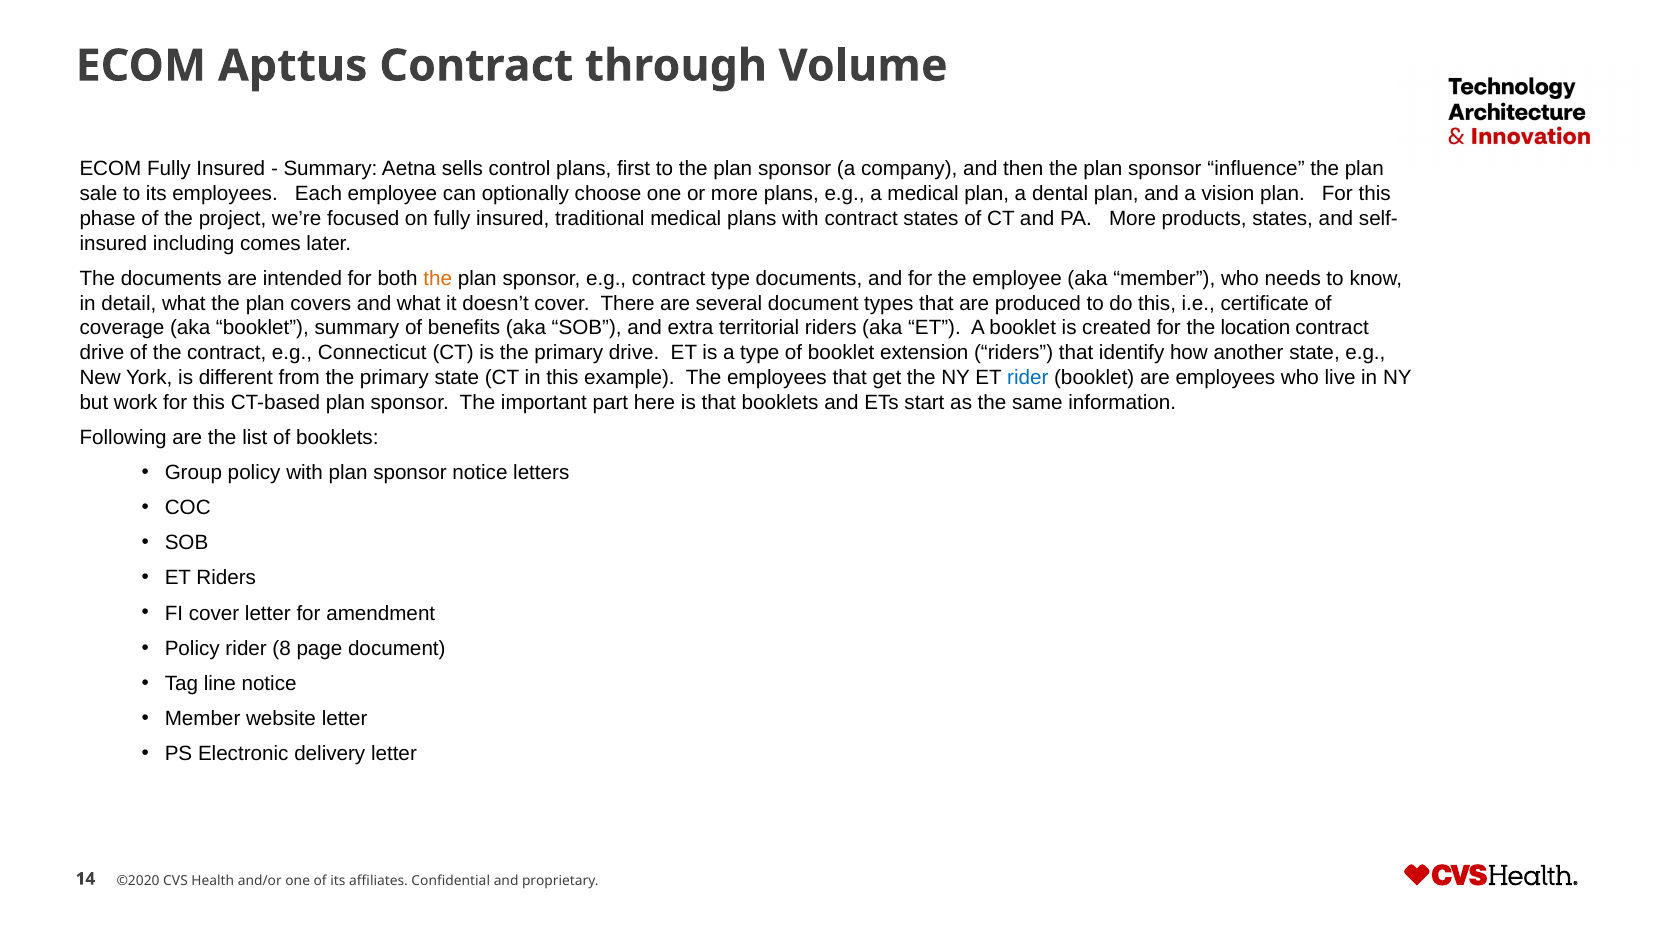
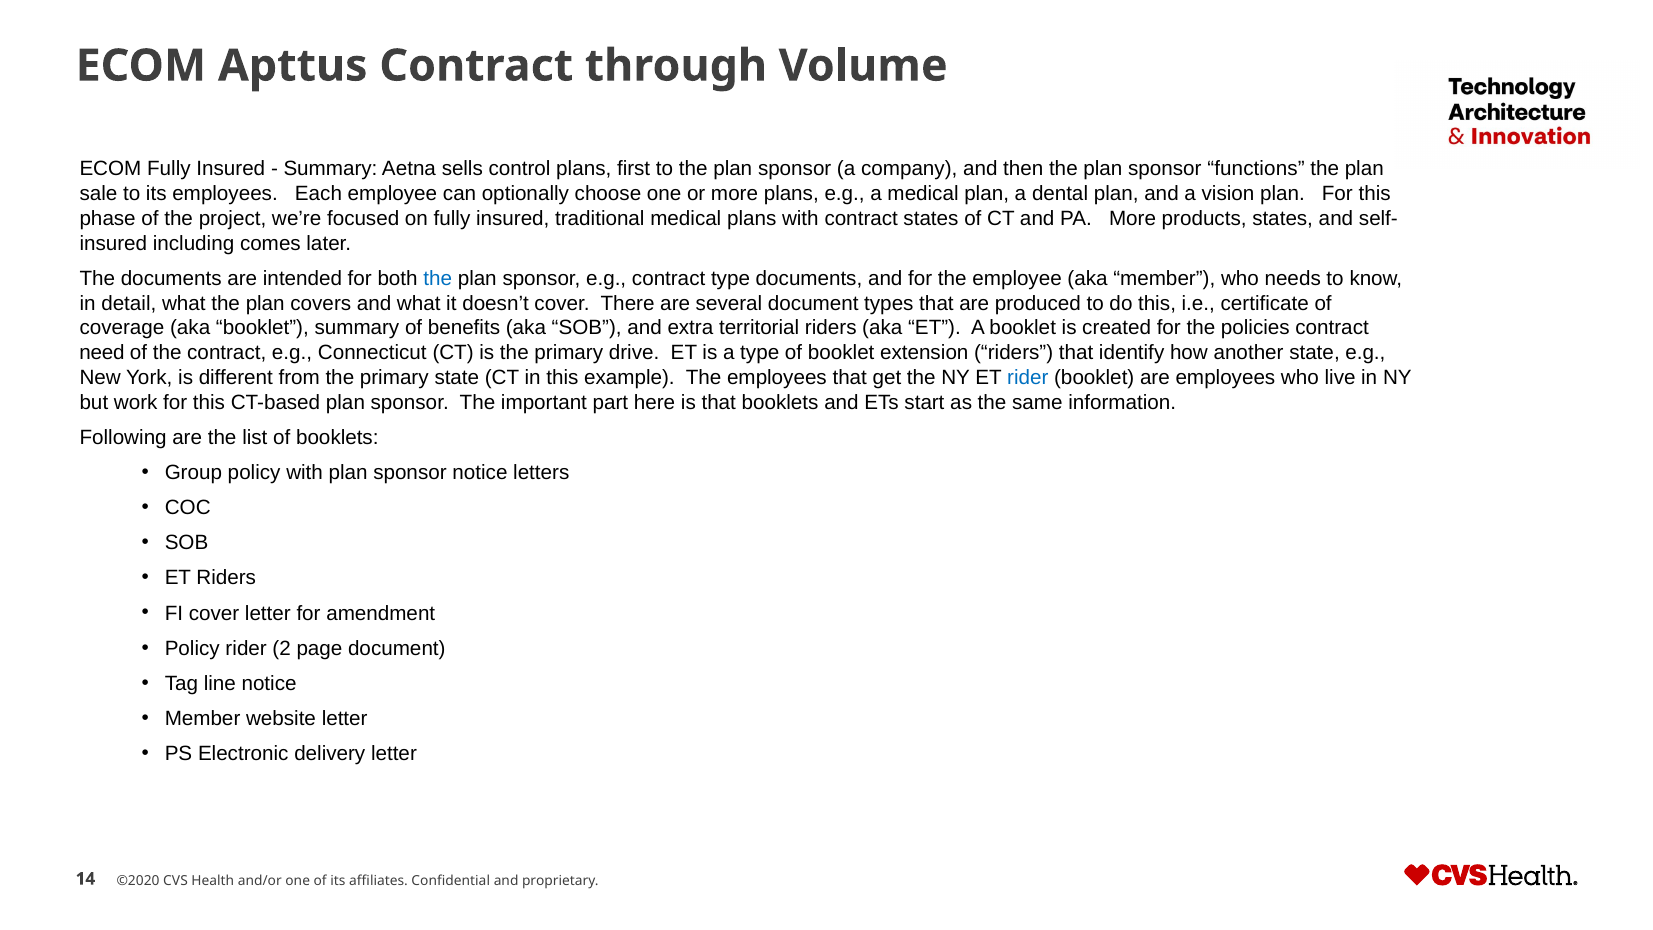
influence: influence -> functions
the at (438, 278) colour: orange -> blue
location: location -> policies
drive at (102, 353): drive -> need
8: 8 -> 2
